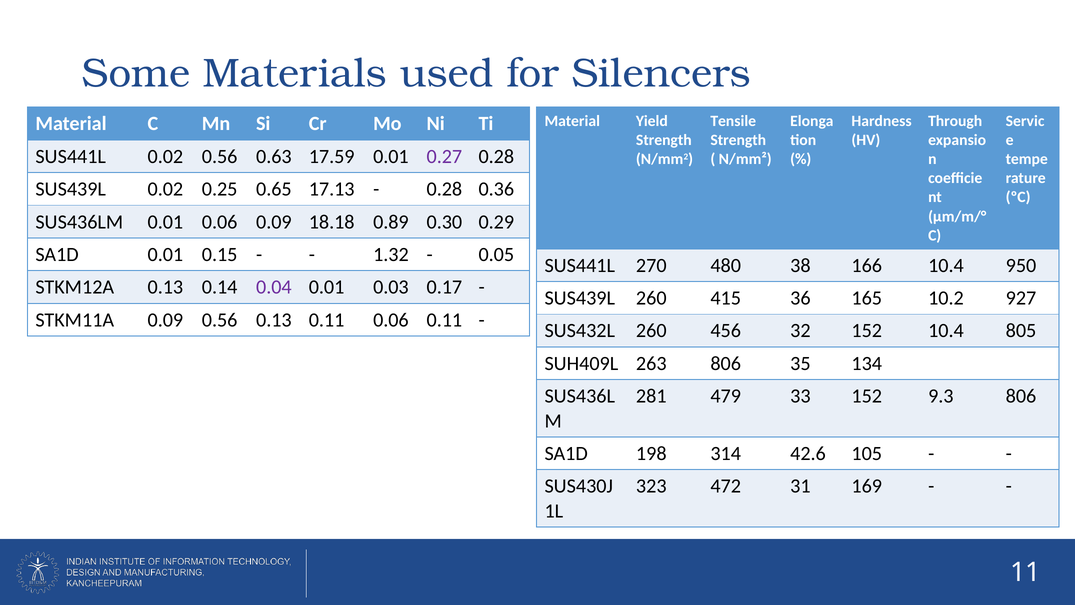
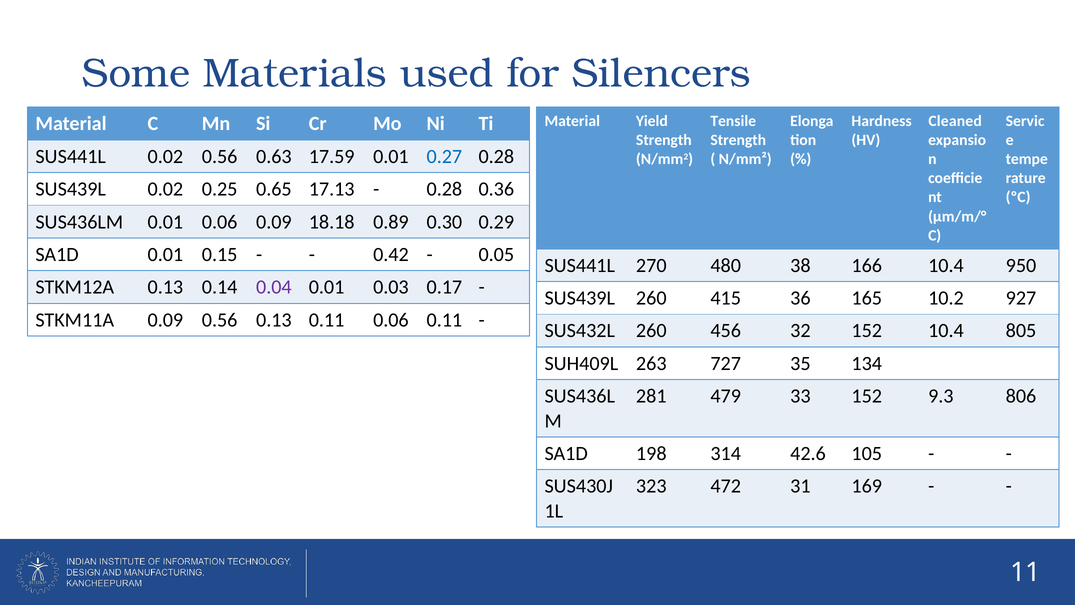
Through: Through -> Cleaned
0.27 colour: purple -> blue
1.32: 1.32 -> 0.42
263 806: 806 -> 727
